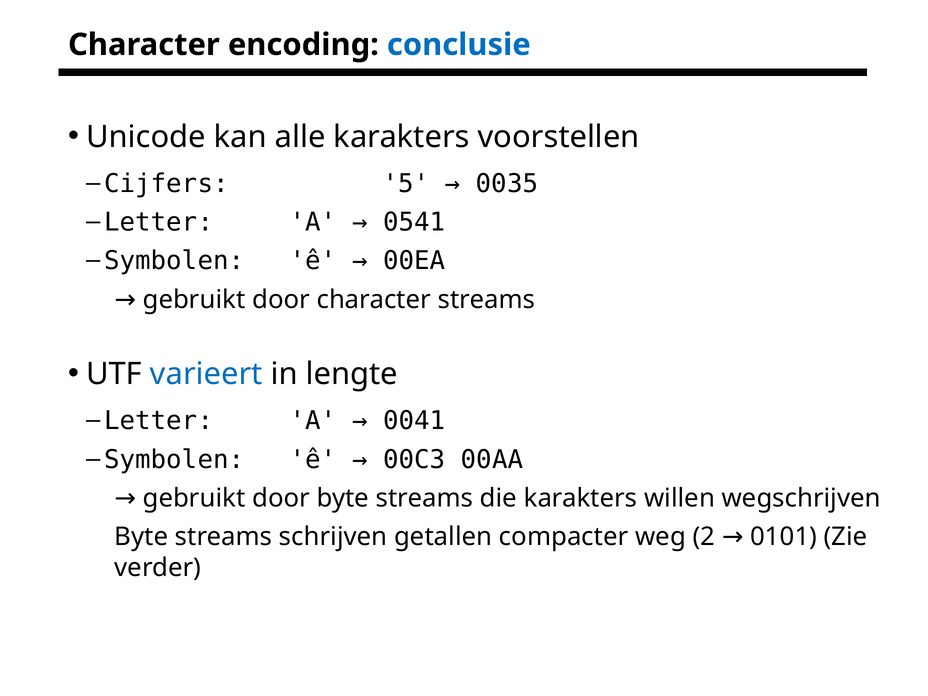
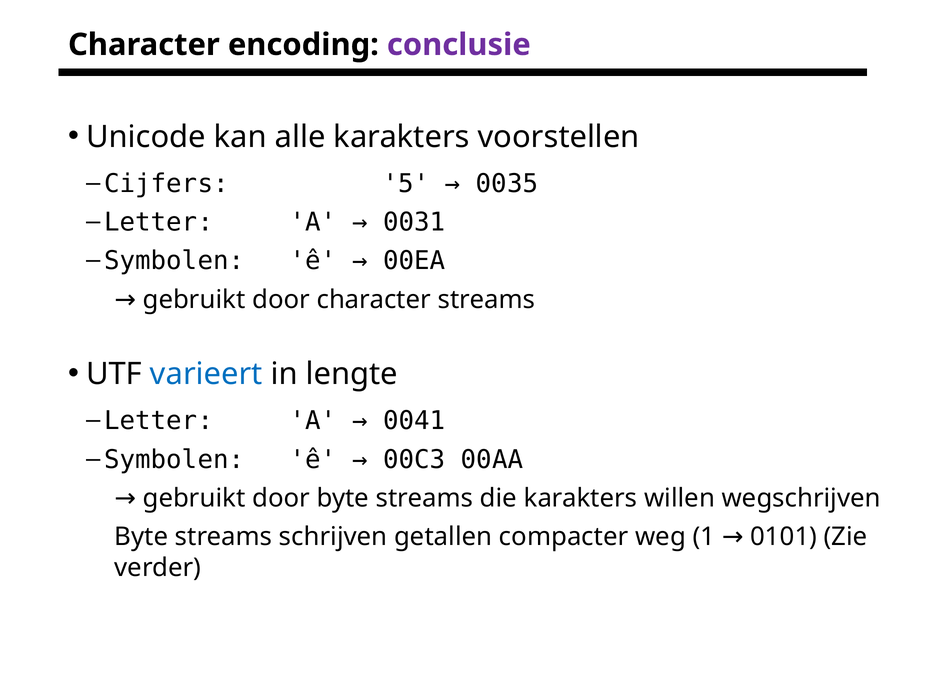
conclusie colour: blue -> purple
0541: 0541 -> 0031
2: 2 -> 1
